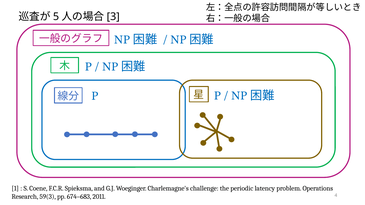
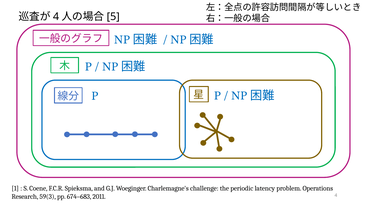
5 at (56, 17): 5 -> 4
3: 3 -> 5
